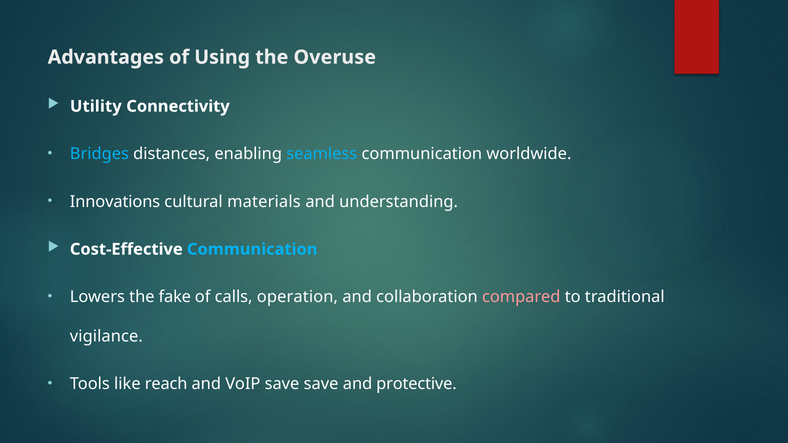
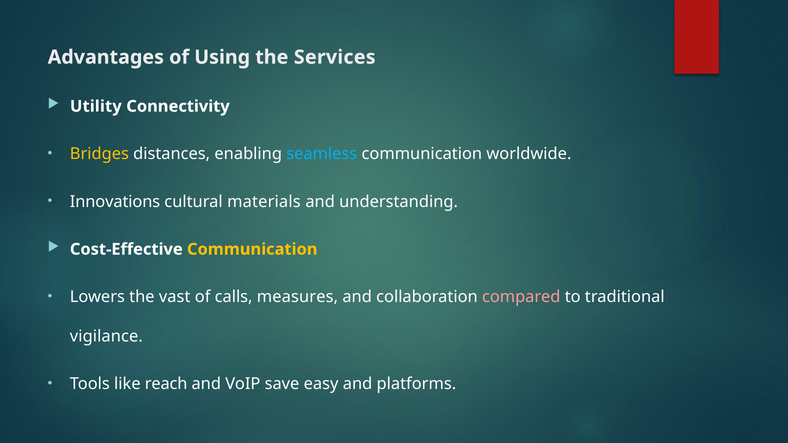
Overuse: Overuse -> Services
Bridges colour: light blue -> yellow
Communication at (252, 249) colour: light blue -> yellow
fake: fake -> vast
operation: operation -> measures
save save: save -> easy
protective: protective -> platforms
